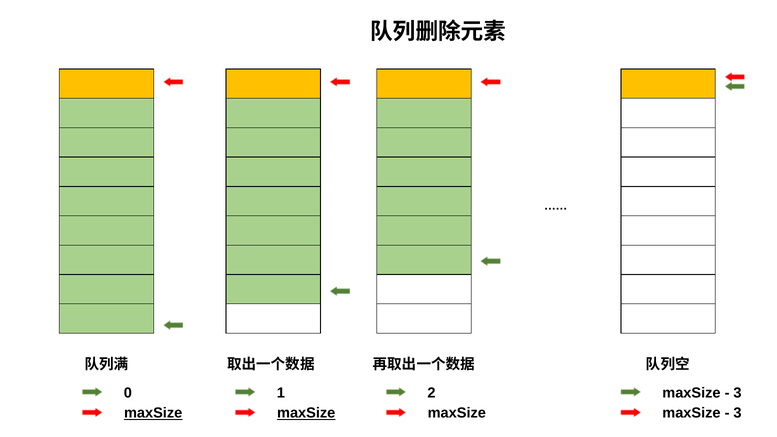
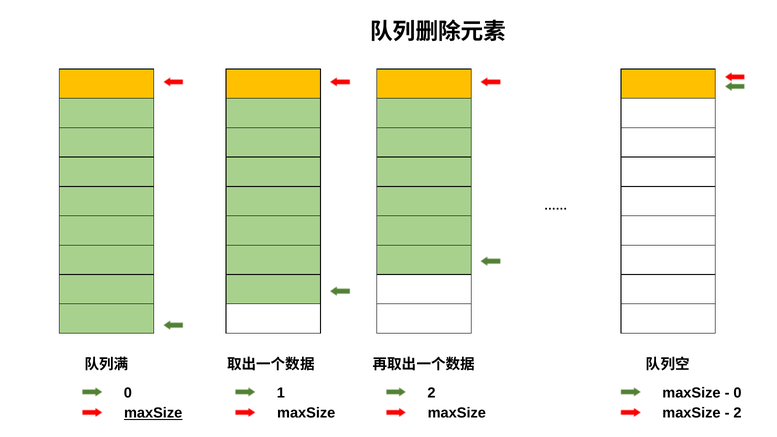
3 at (738, 393): 3 -> 0
maxSize at (306, 413) underline: present -> none
3 at (738, 413): 3 -> 2
